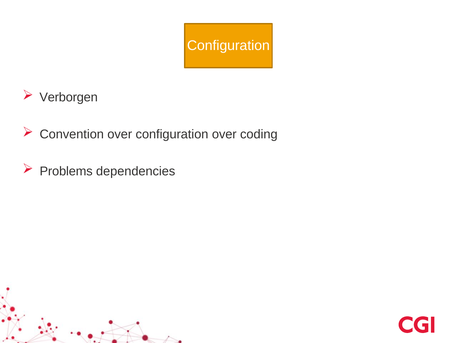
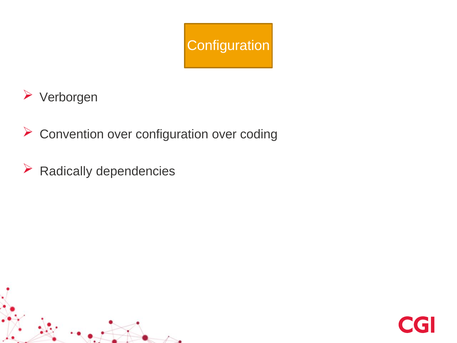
Problems: Problems -> Radically
